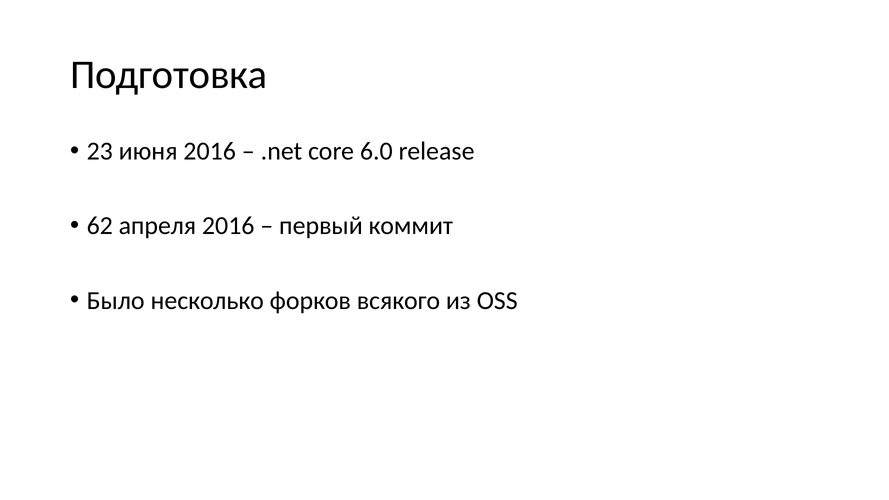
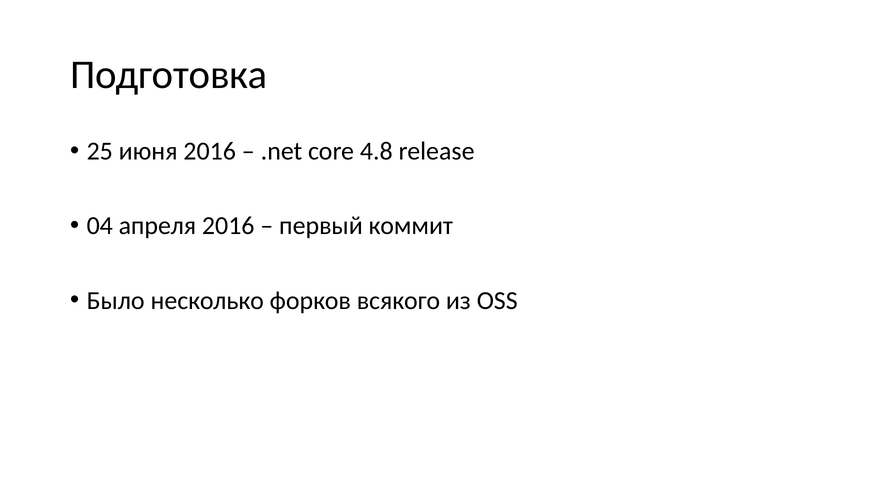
23: 23 -> 25
6.0: 6.0 -> 4.8
62: 62 -> 04
